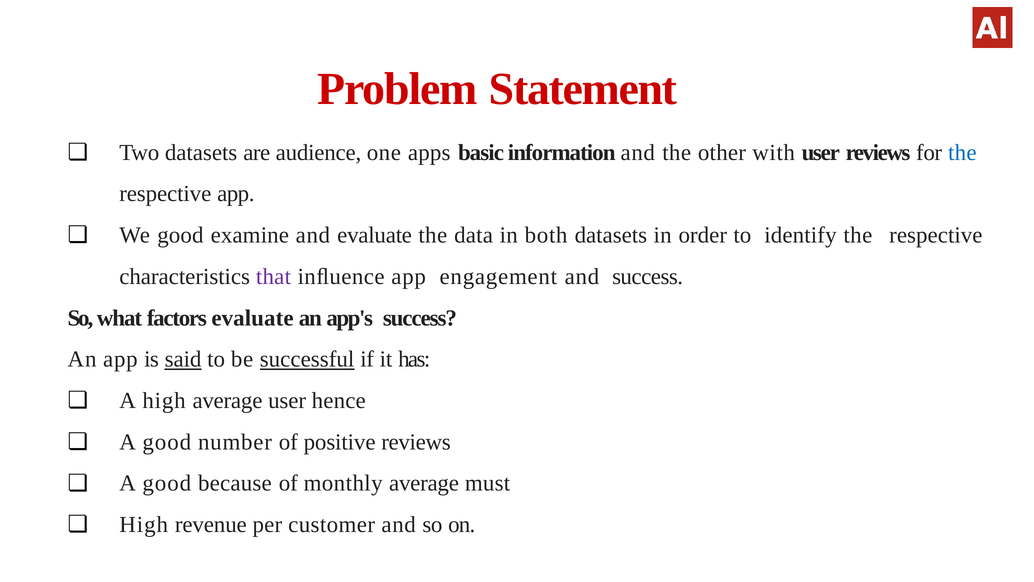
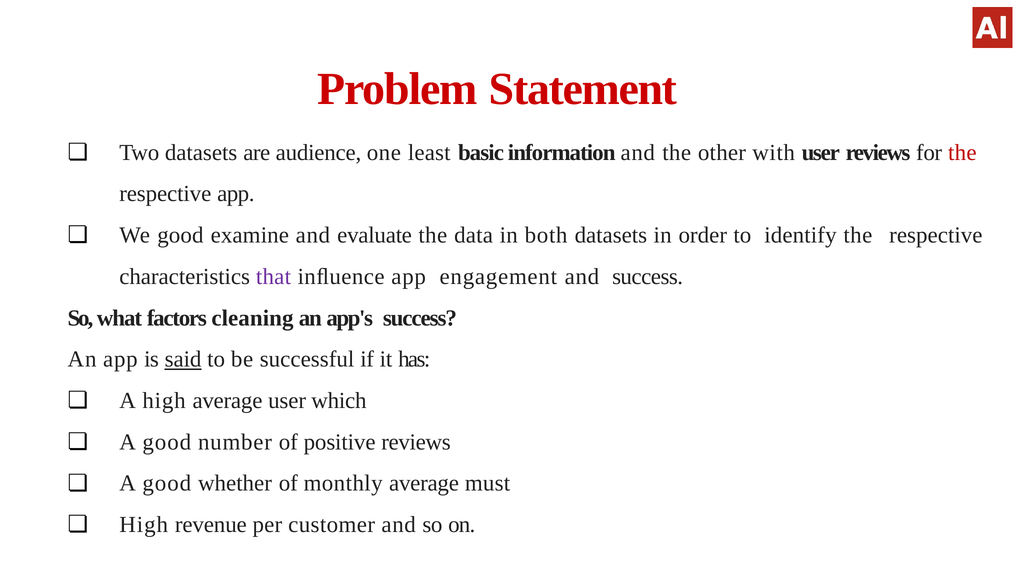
apps: apps -> least
the at (962, 152) colour: blue -> red
factors evaluate: evaluate -> cleaning
successful underline: present -> none
hence: hence -> which
because: because -> whether
